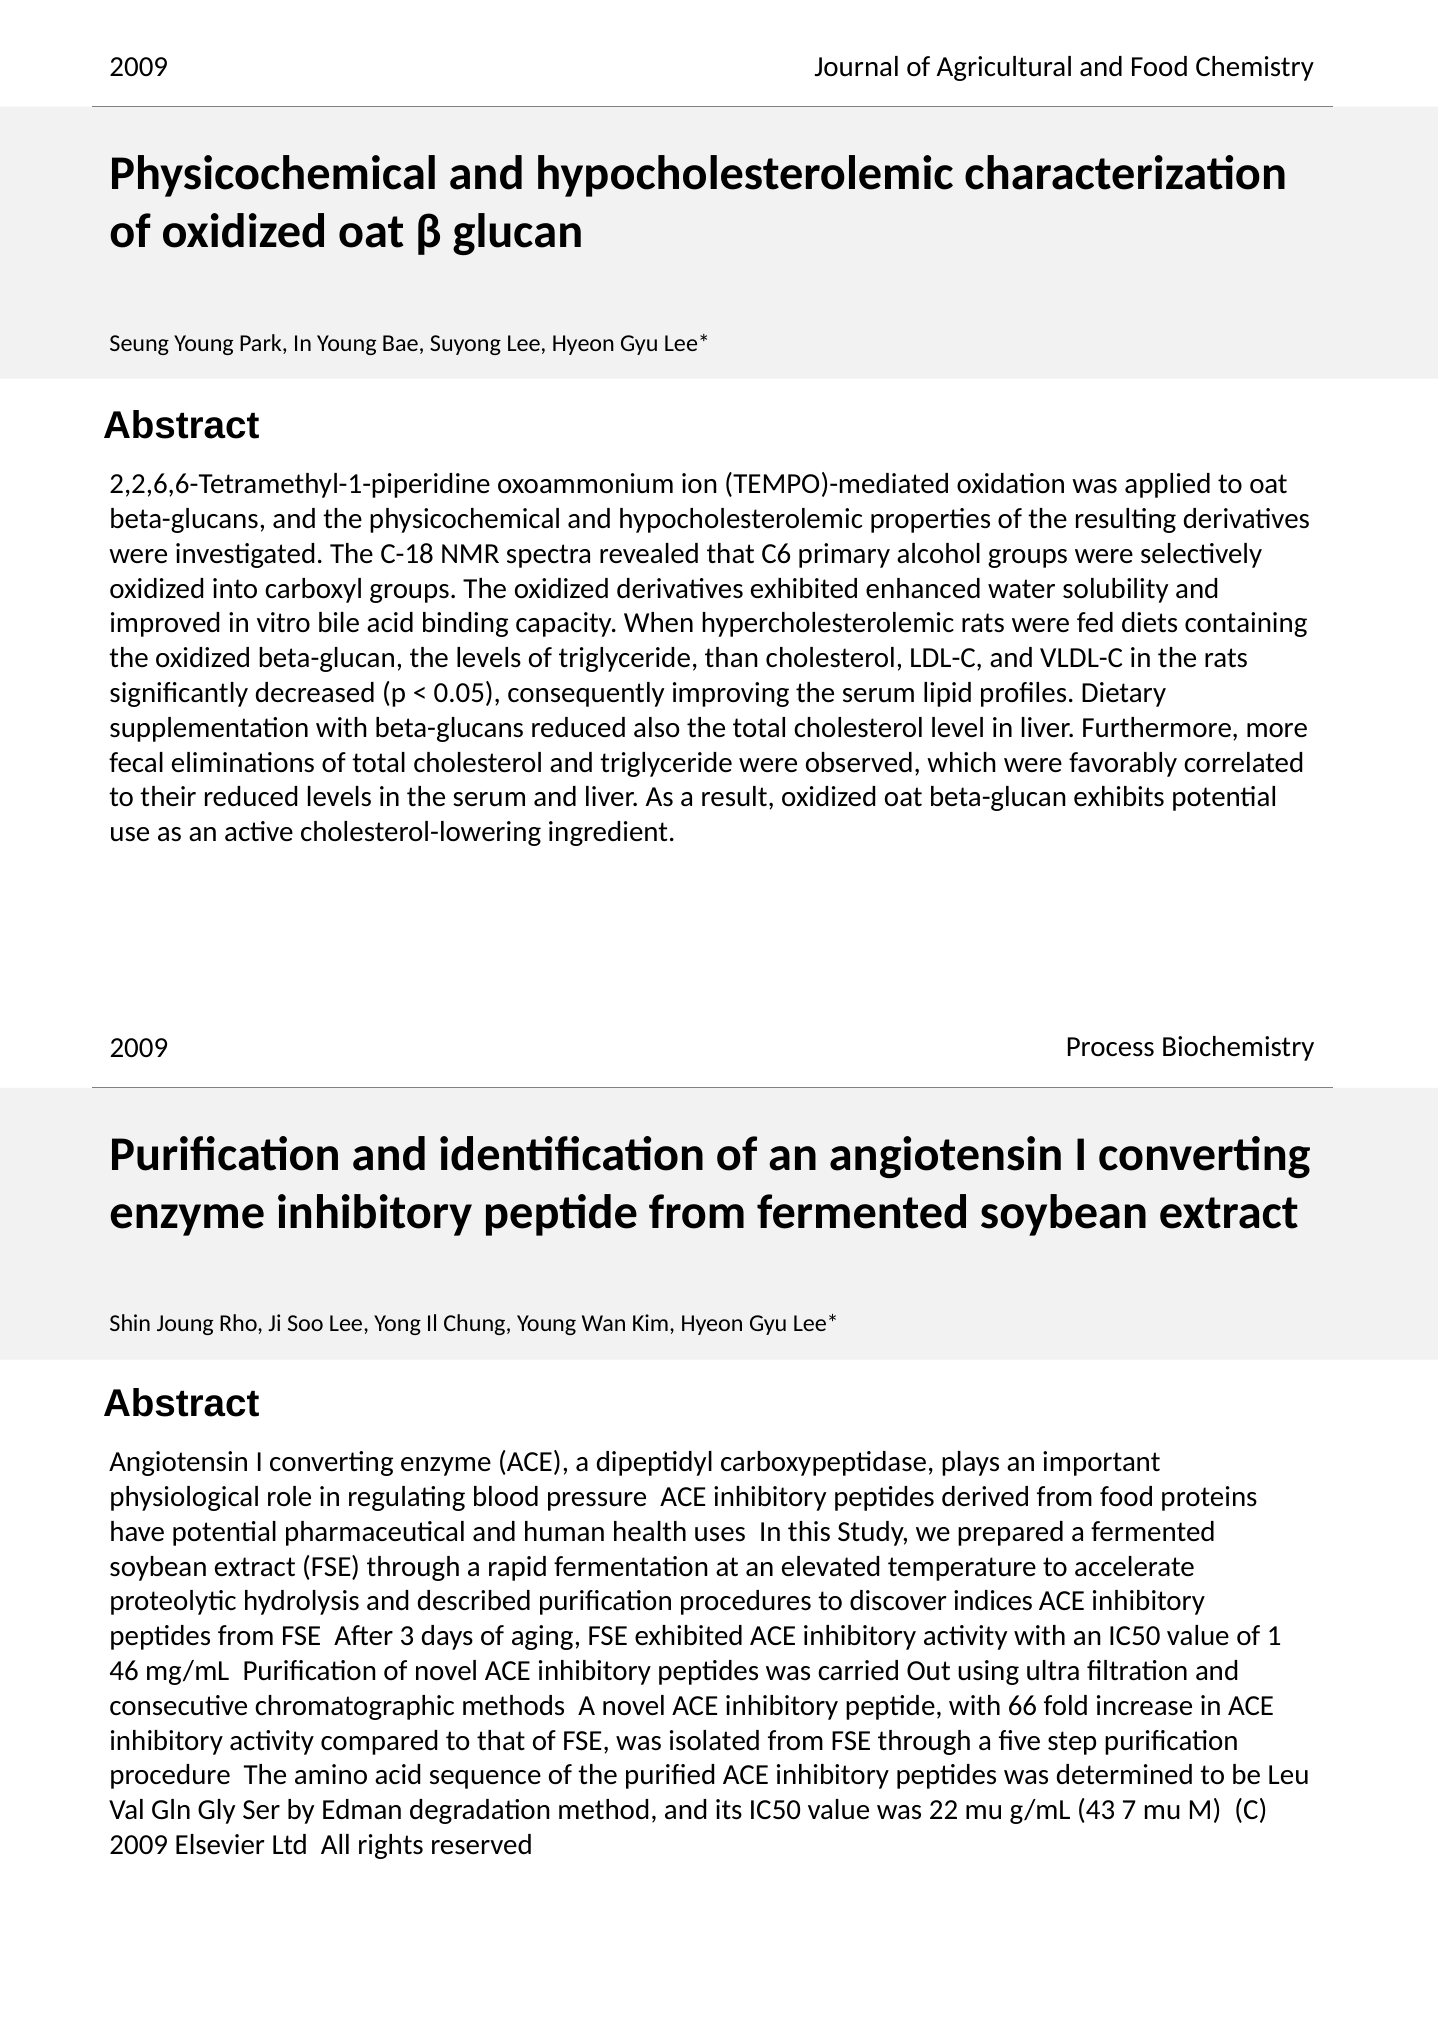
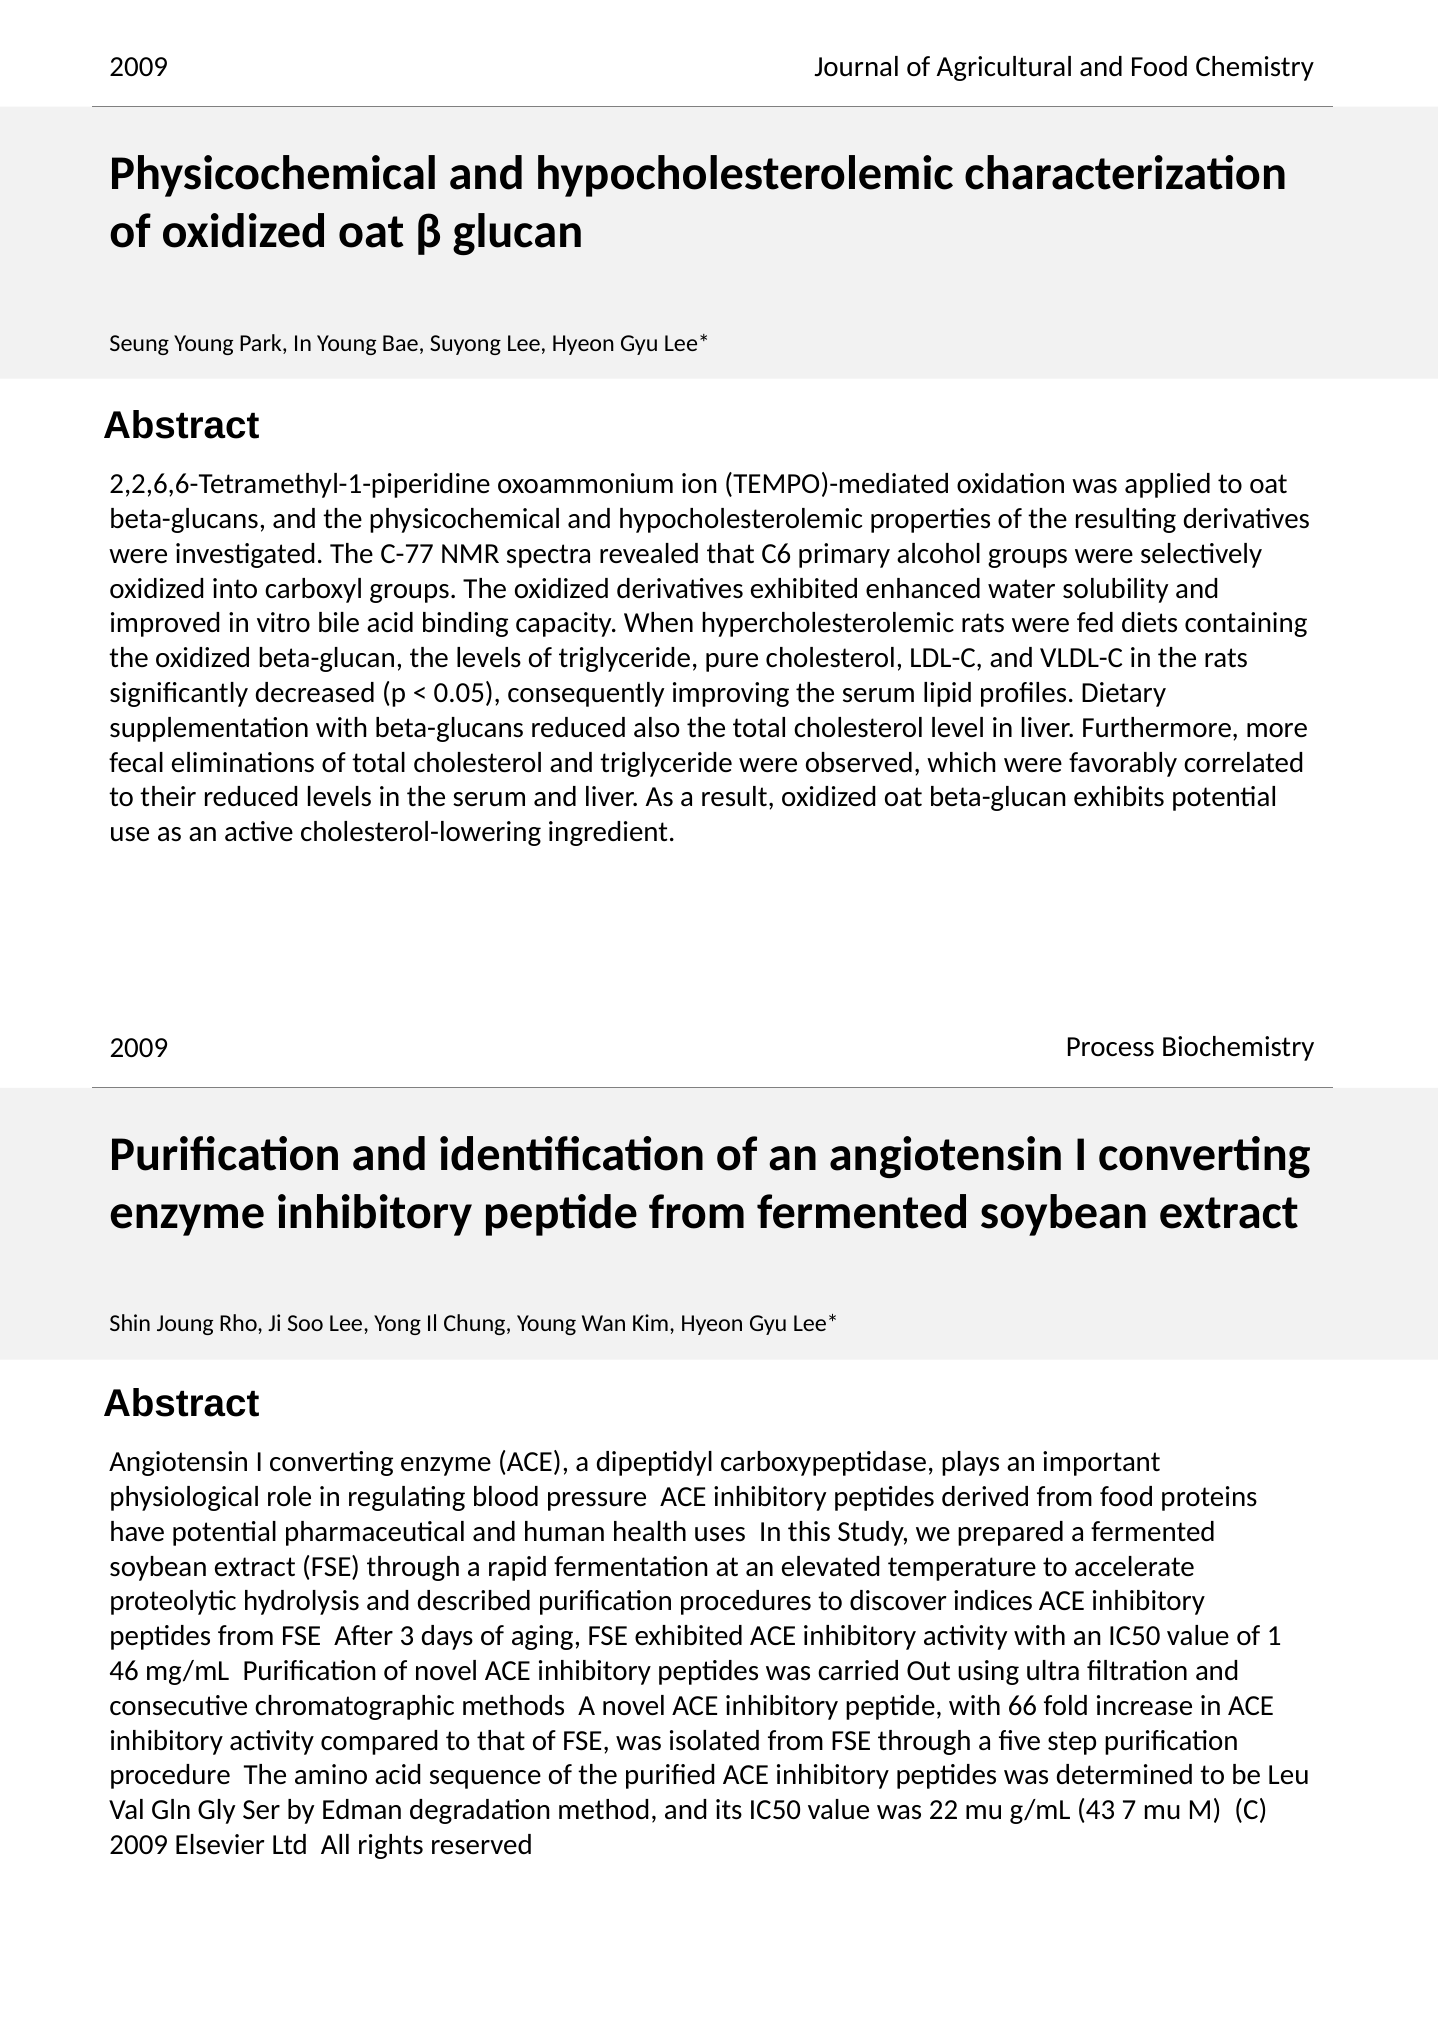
C-18: C-18 -> C-77
than: than -> pure
